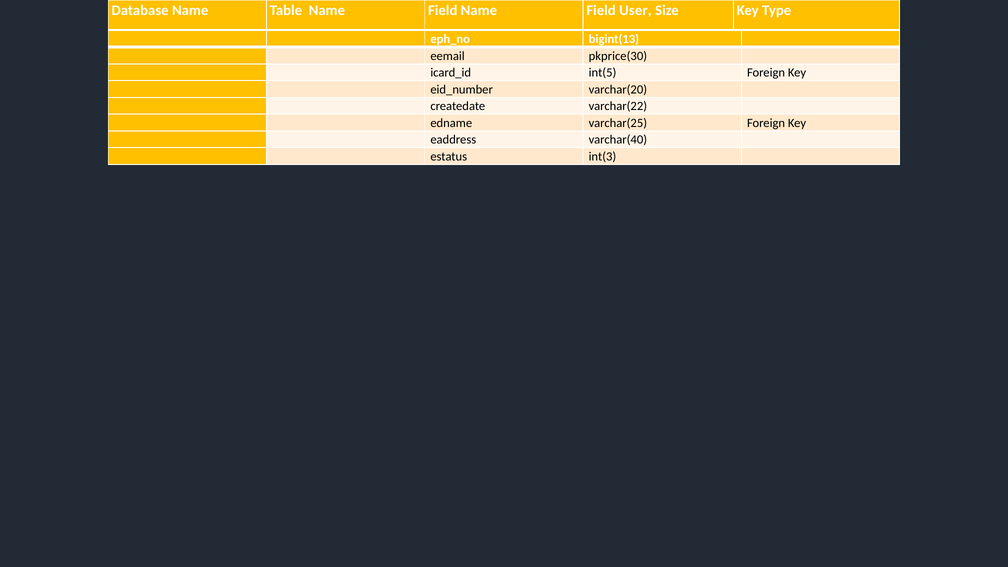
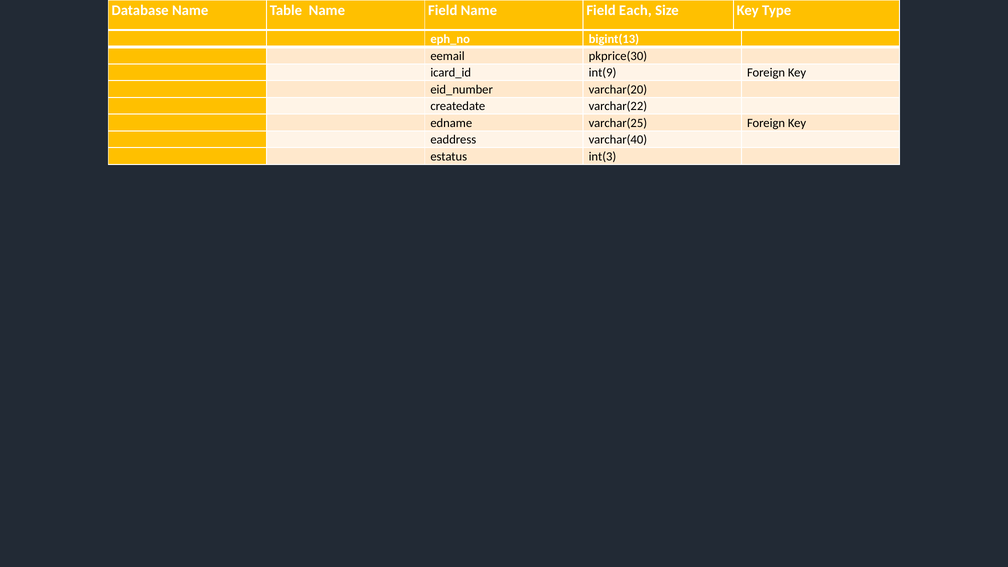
User: User -> Each
int(5: int(5 -> int(9
